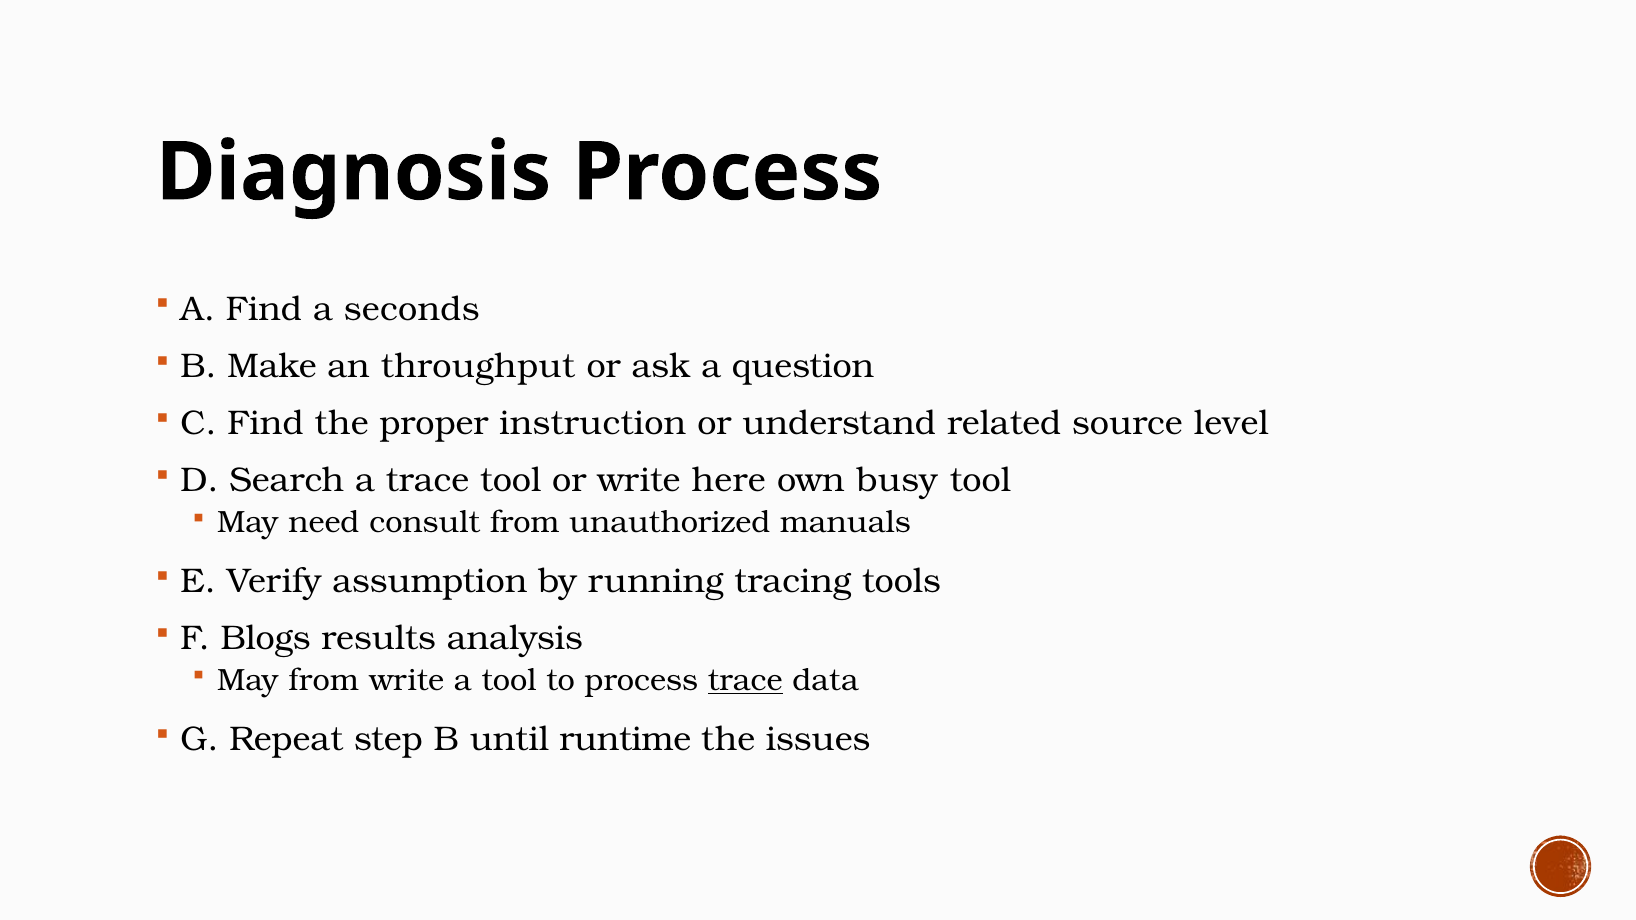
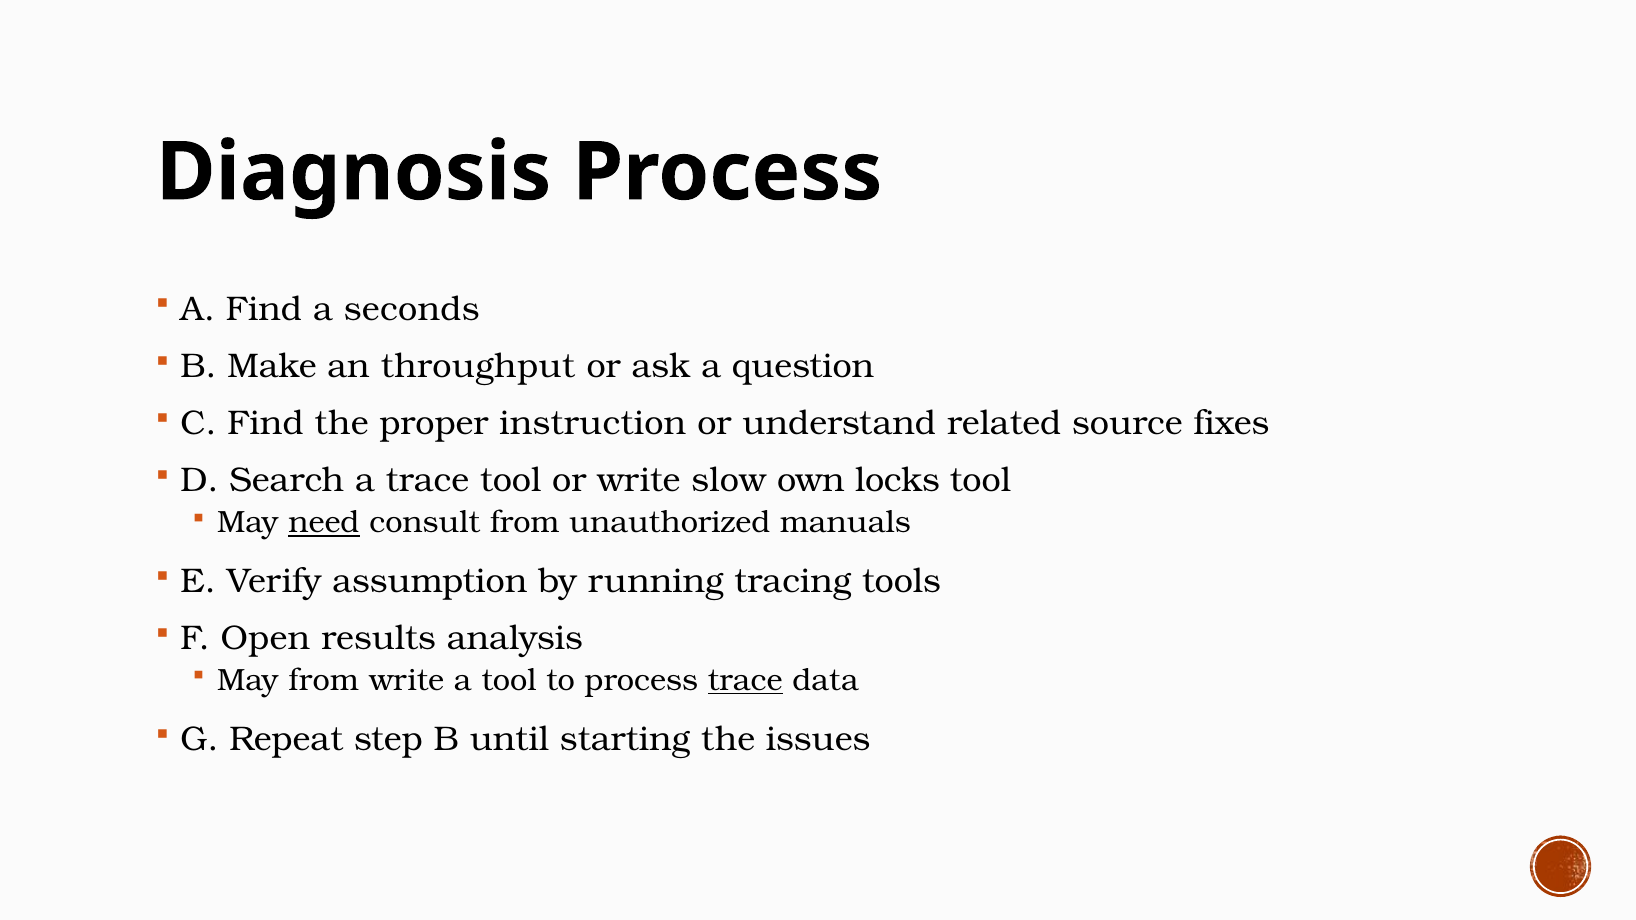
level: level -> fixes
here: here -> slow
busy: busy -> locks
need underline: none -> present
Blogs: Blogs -> Open
runtime: runtime -> starting
